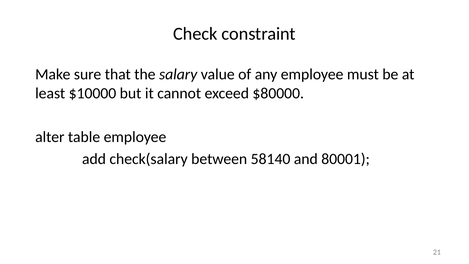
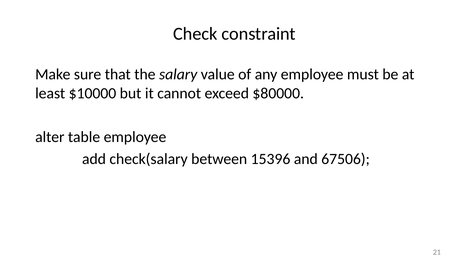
58140: 58140 -> 15396
80001: 80001 -> 67506
